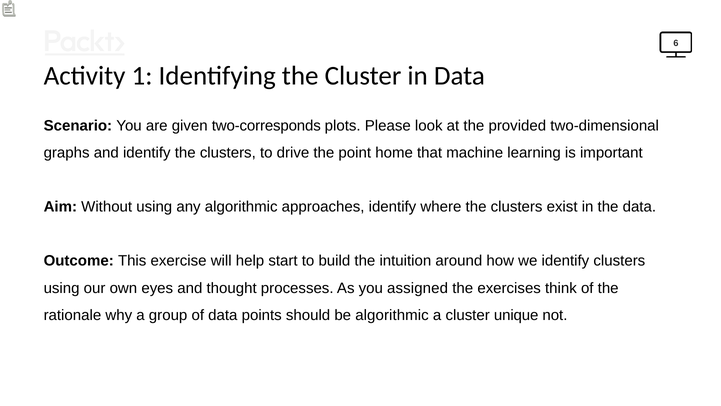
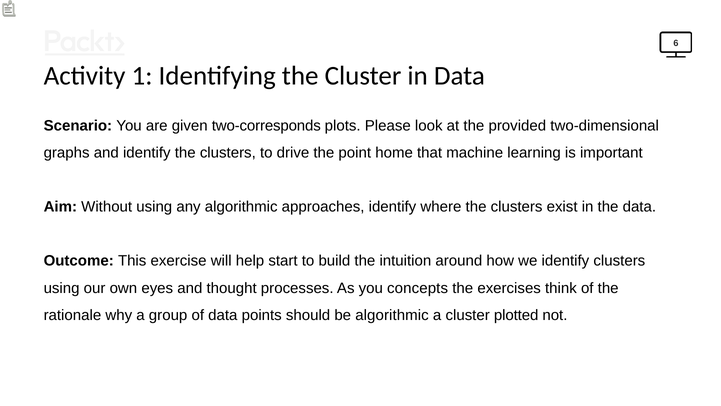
assigned: assigned -> concepts
unique: unique -> plotted
